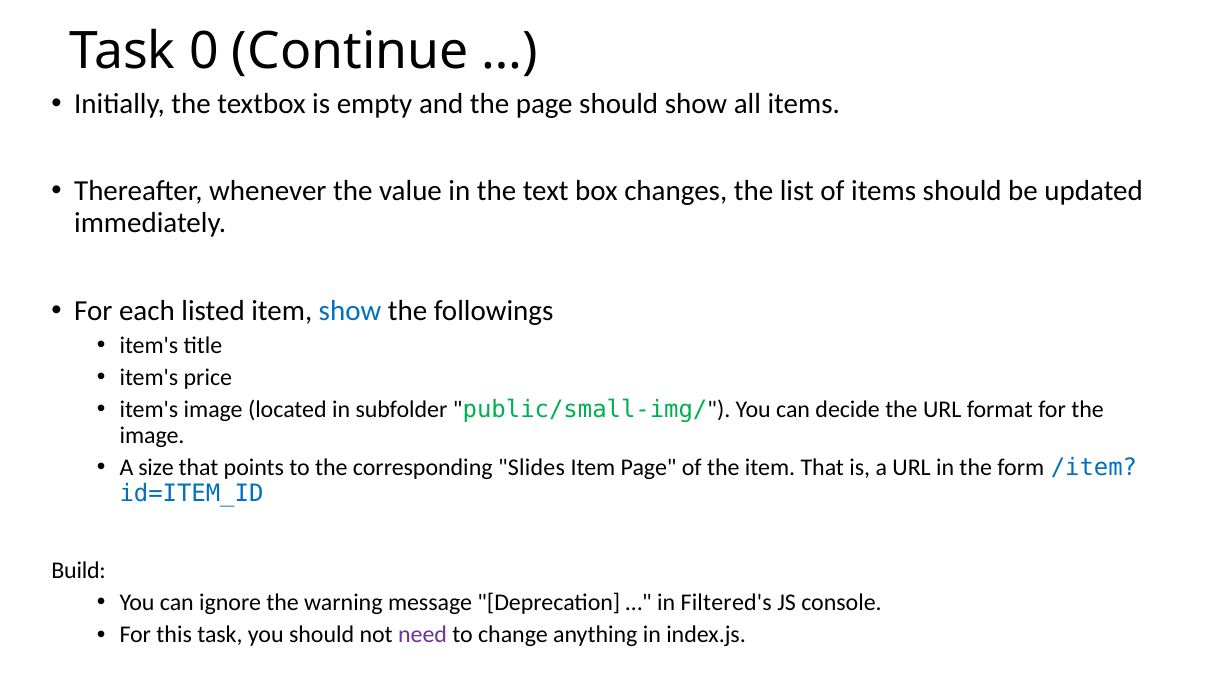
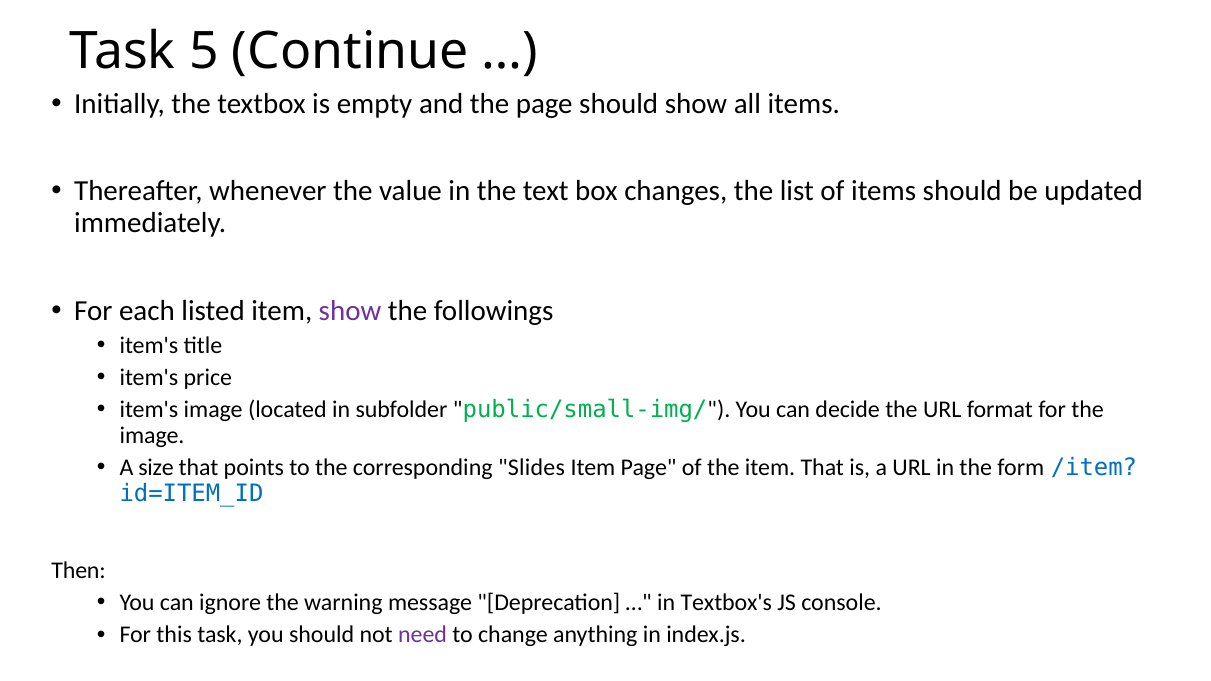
0: 0 -> 5
show at (350, 311) colour: blue -> purple
Build: Build -> Then
Filtered's: Filtered's -> Textbox's
